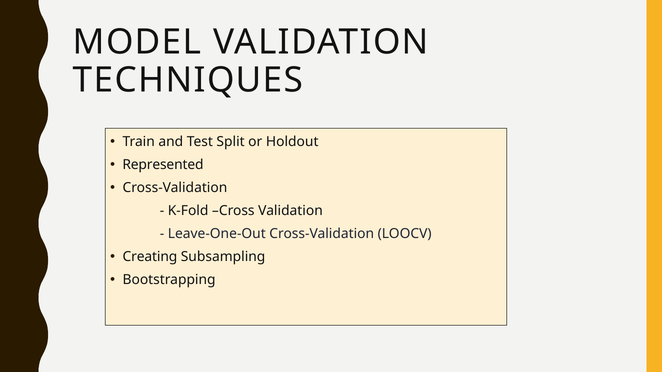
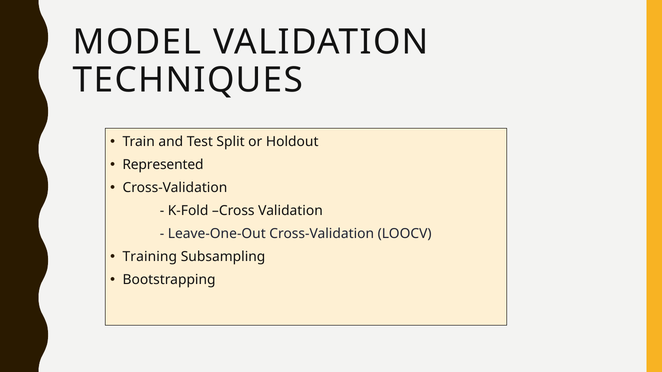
Creating: Creating -> Training
